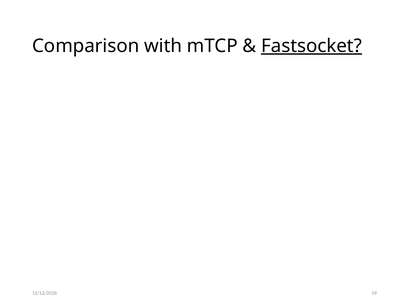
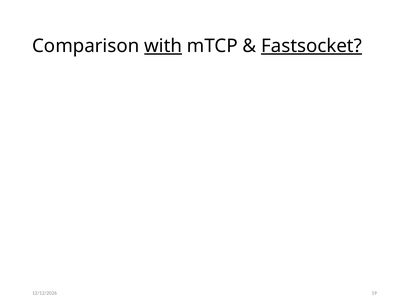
with underline: none -> present
